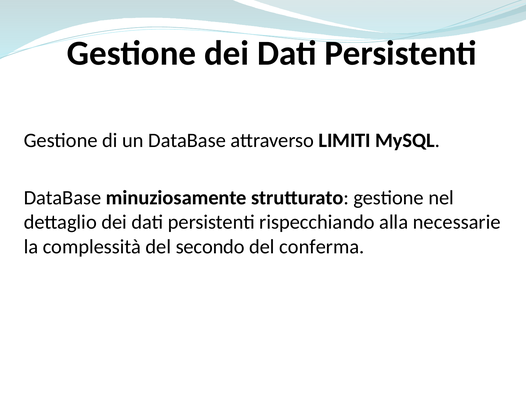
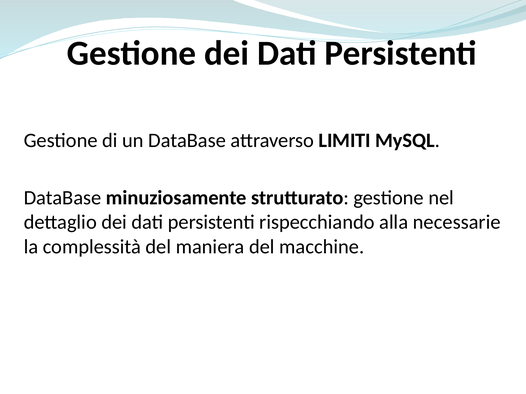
secondo: secondo -> maniera
conferma: conferma -> macchine
